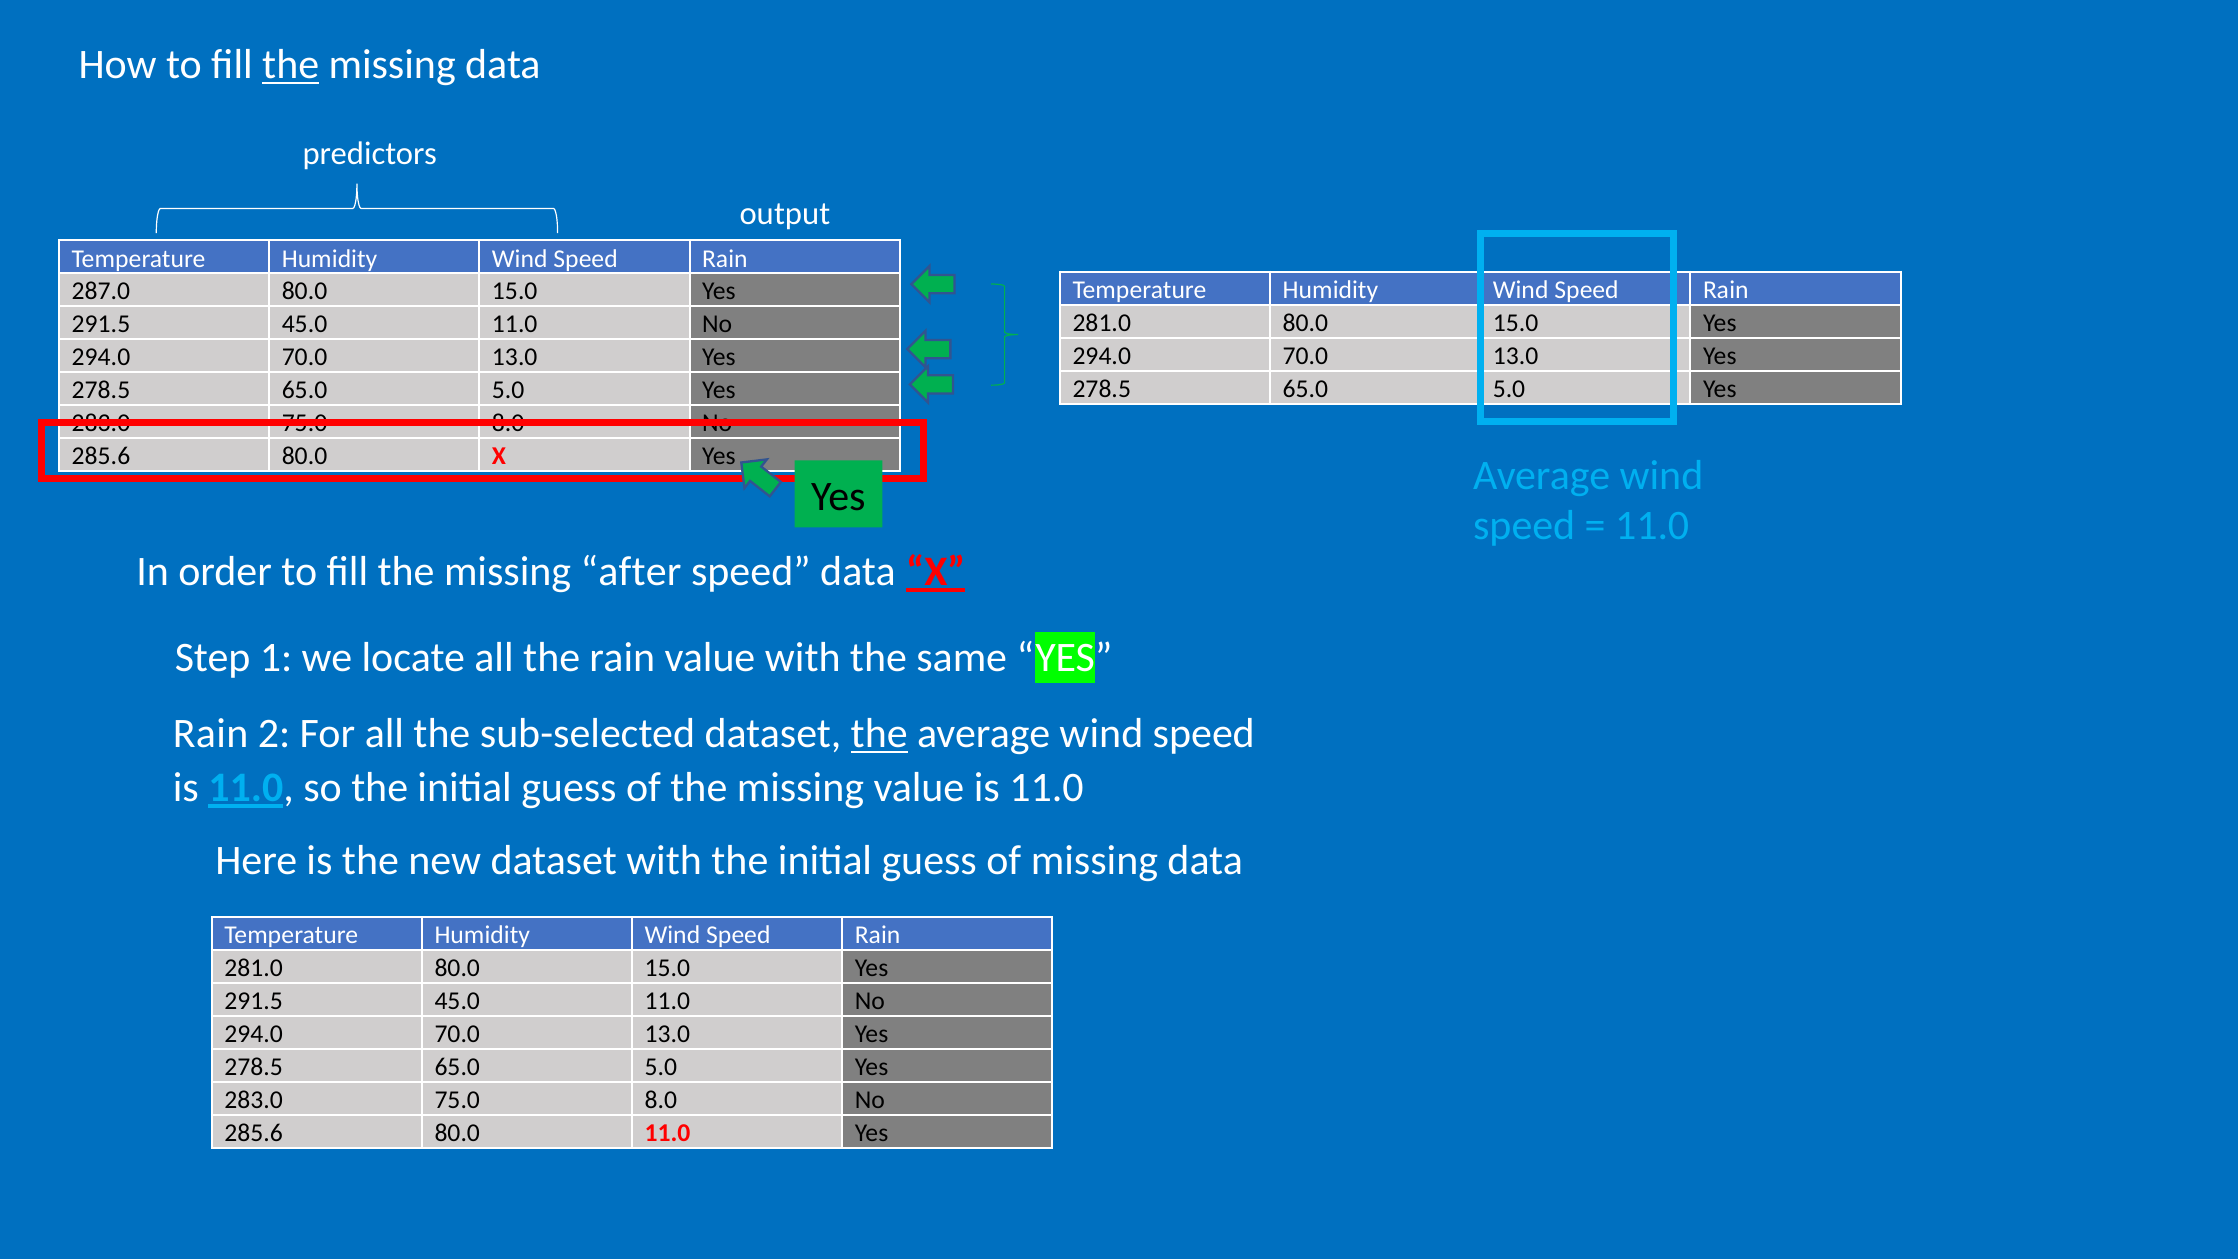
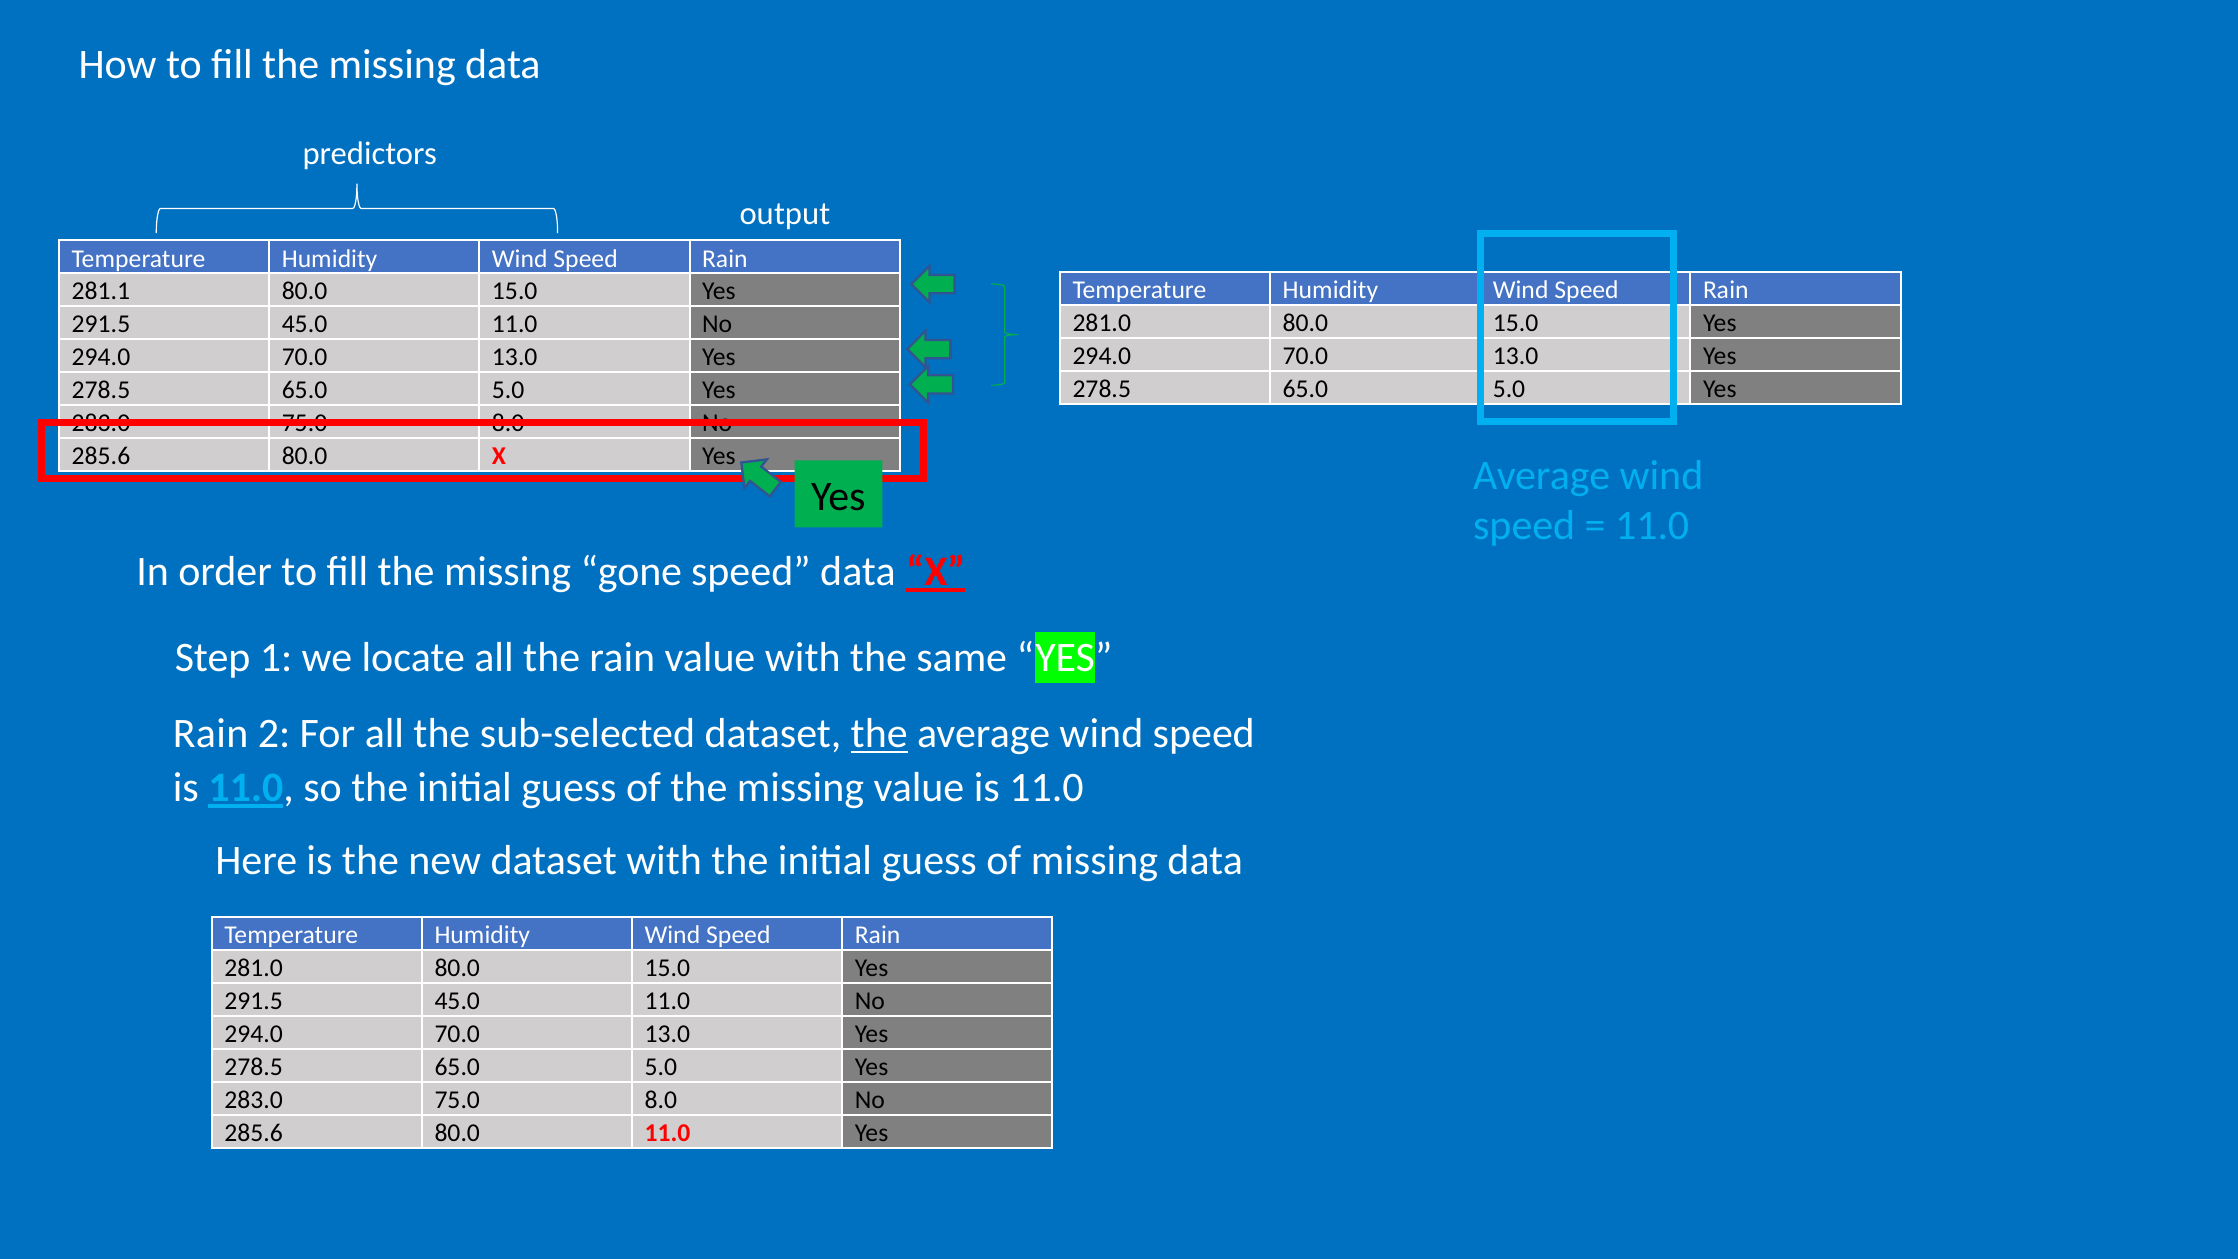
the at (291, 65) underline: present -> none
287.0: 287.0 -> 281.1
after: after -> gone
